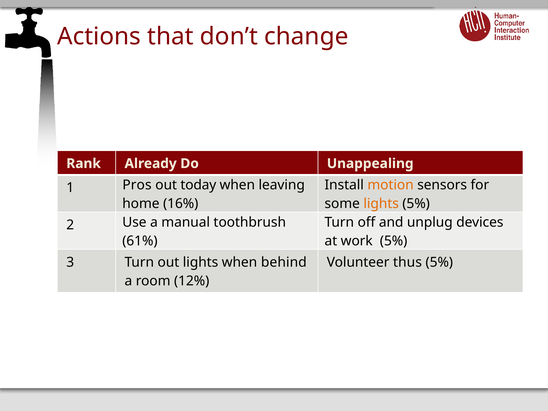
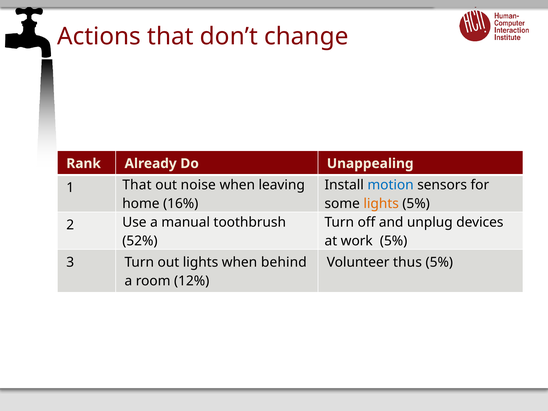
motion colour: orange -> blue
1 Pros: Pros -> That
today: today -> noise
61%: 61% -> 52%
